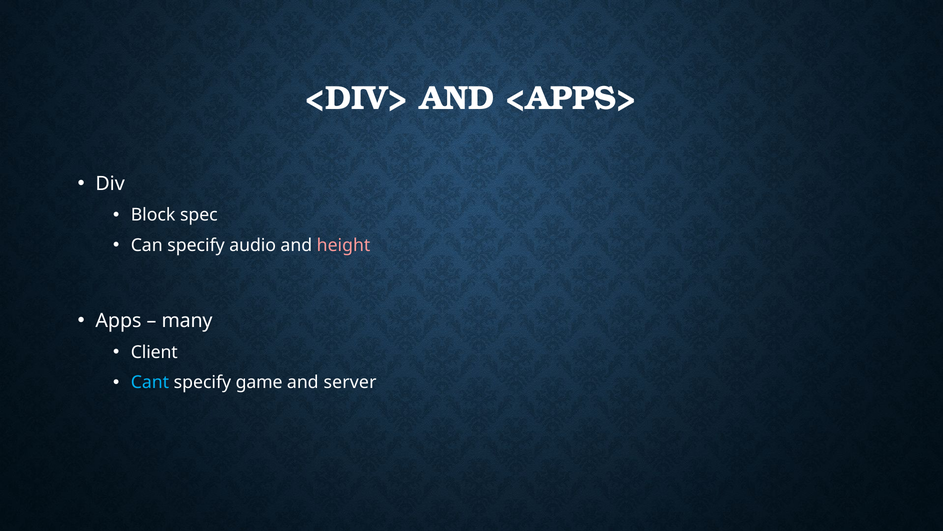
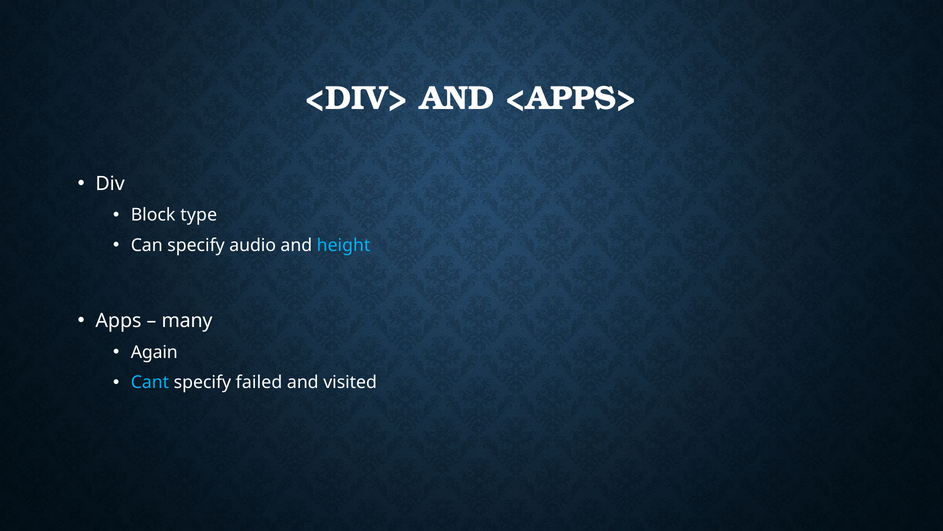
spec: spec -> type
height colour: pink -> light blue
Client: Client -> Again
game: game -> failed
server: server -> visited
